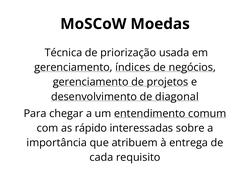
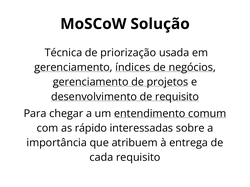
Moedas: Moedas -> Solução
de diagonal: diagonal -> requisito
